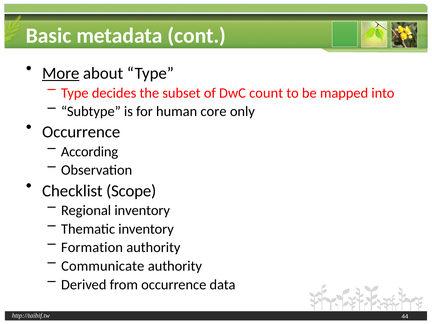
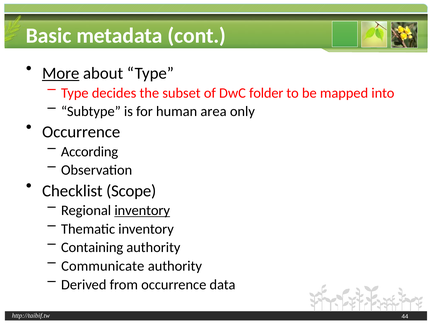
count: count -> folder
core: core -> area
inventory at (142, 210) underline: none -> present
Formation: Formation -> Containing
